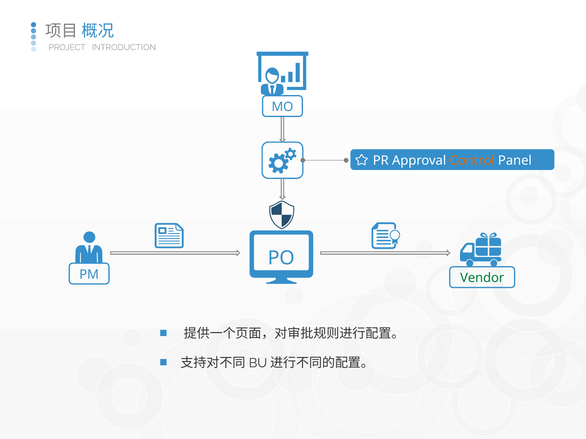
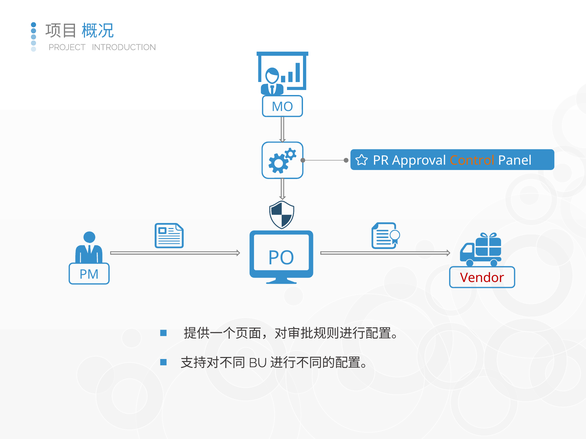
Vendor colour: green -> red
